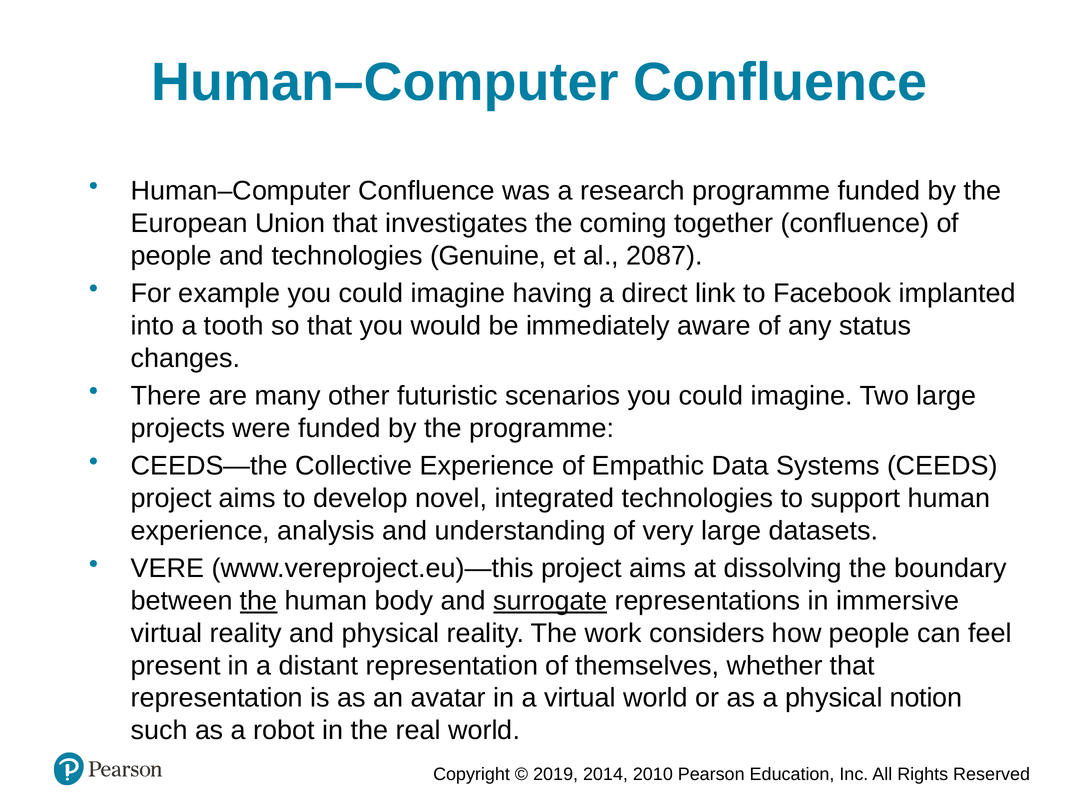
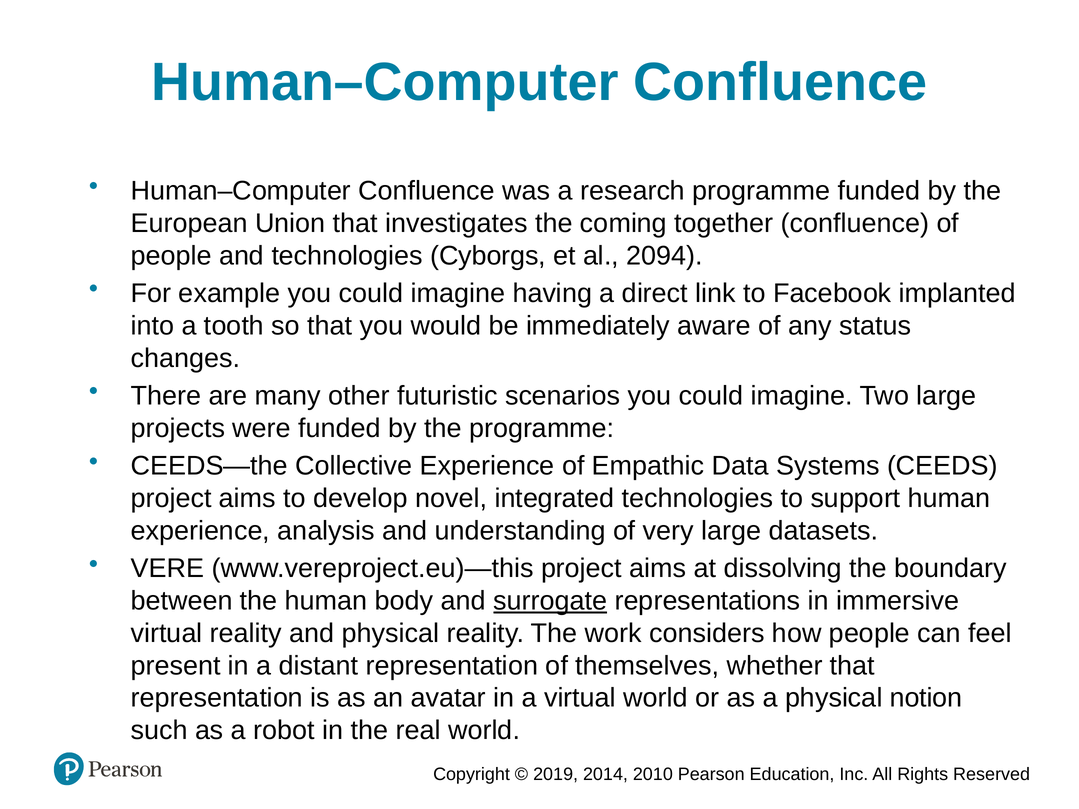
Genuine: Genuine -> Cyborgs
2087: 2087 -> 2094
the at (259, 601) underline: present -> none
